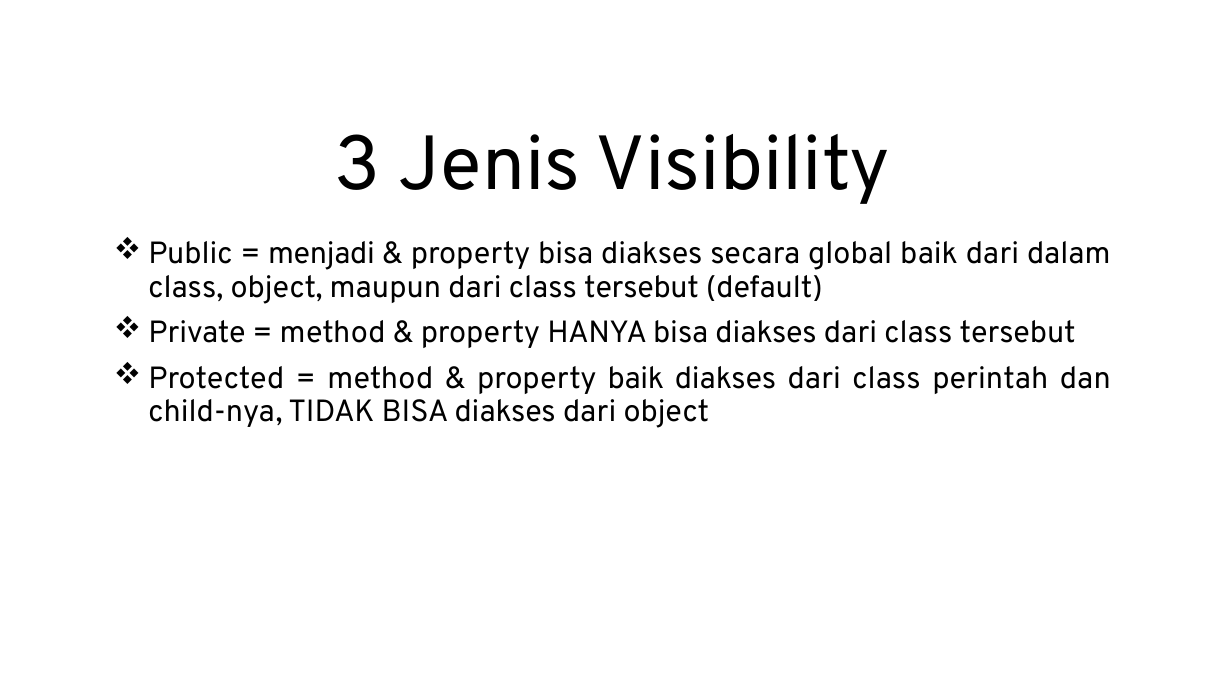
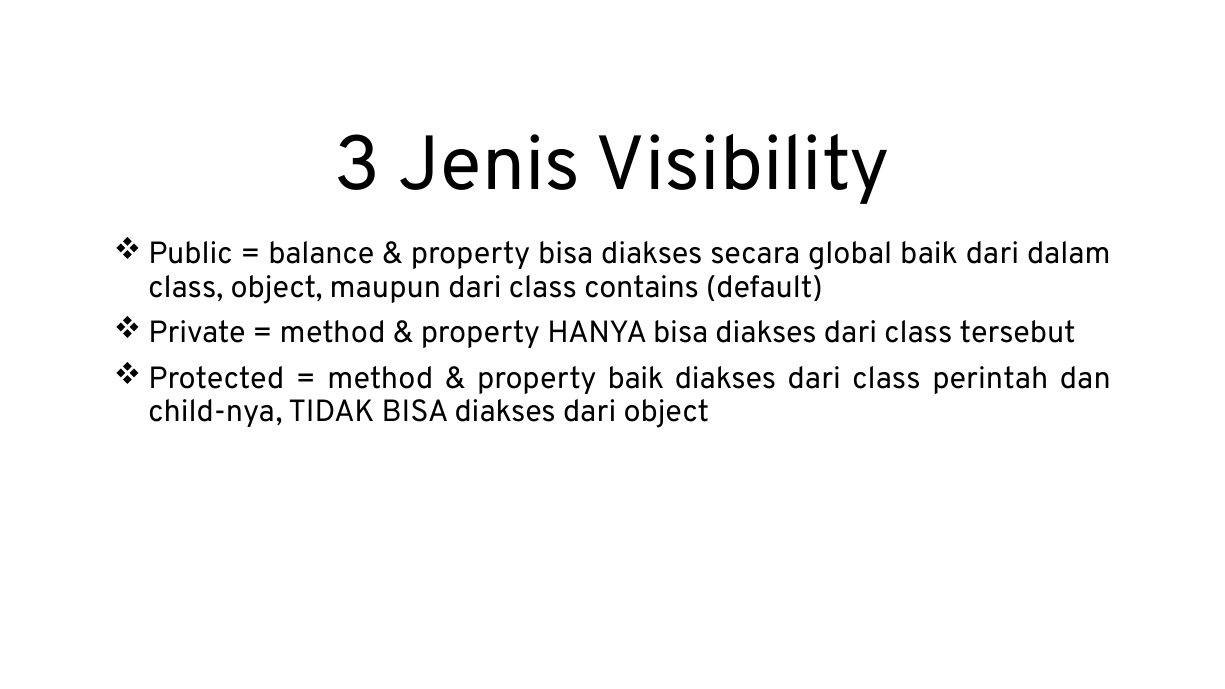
menjadi: menjadi -> balance
maupun dari class tersebut: tersebut -> contains
